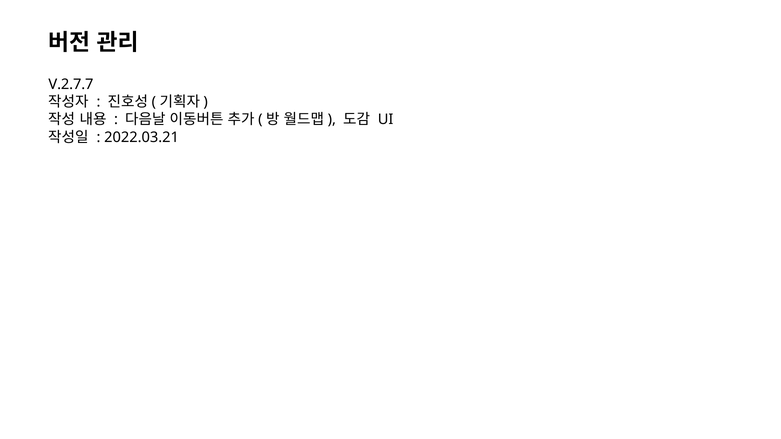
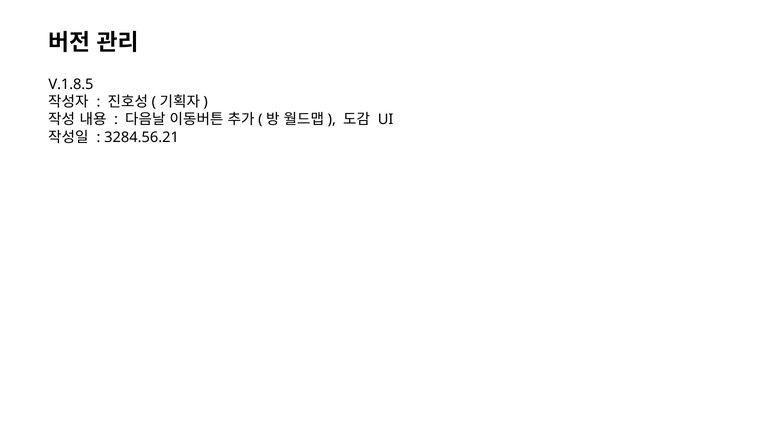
V.2.7.7: V.2.7.7 -> V.1.8.5
2022.03.21: 2022.03.21 -> 3284.56.21
